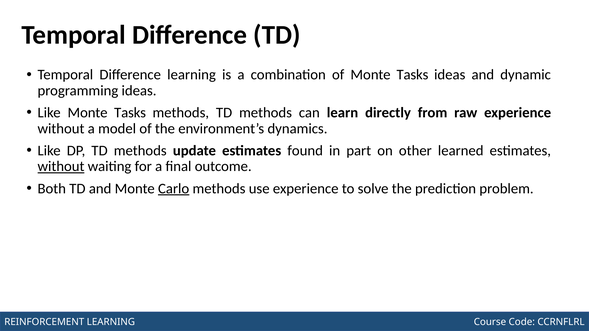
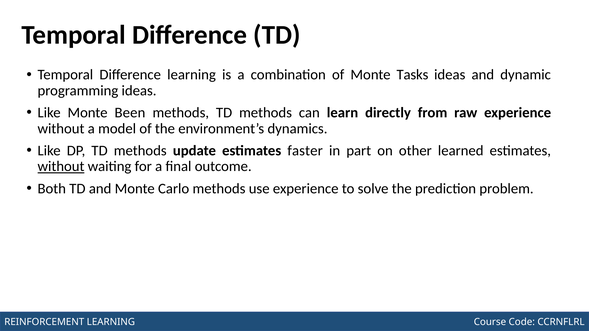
Like Monte Tasks: Tasks -> Been
found: found -> faster
Carlo underline: present -> none
